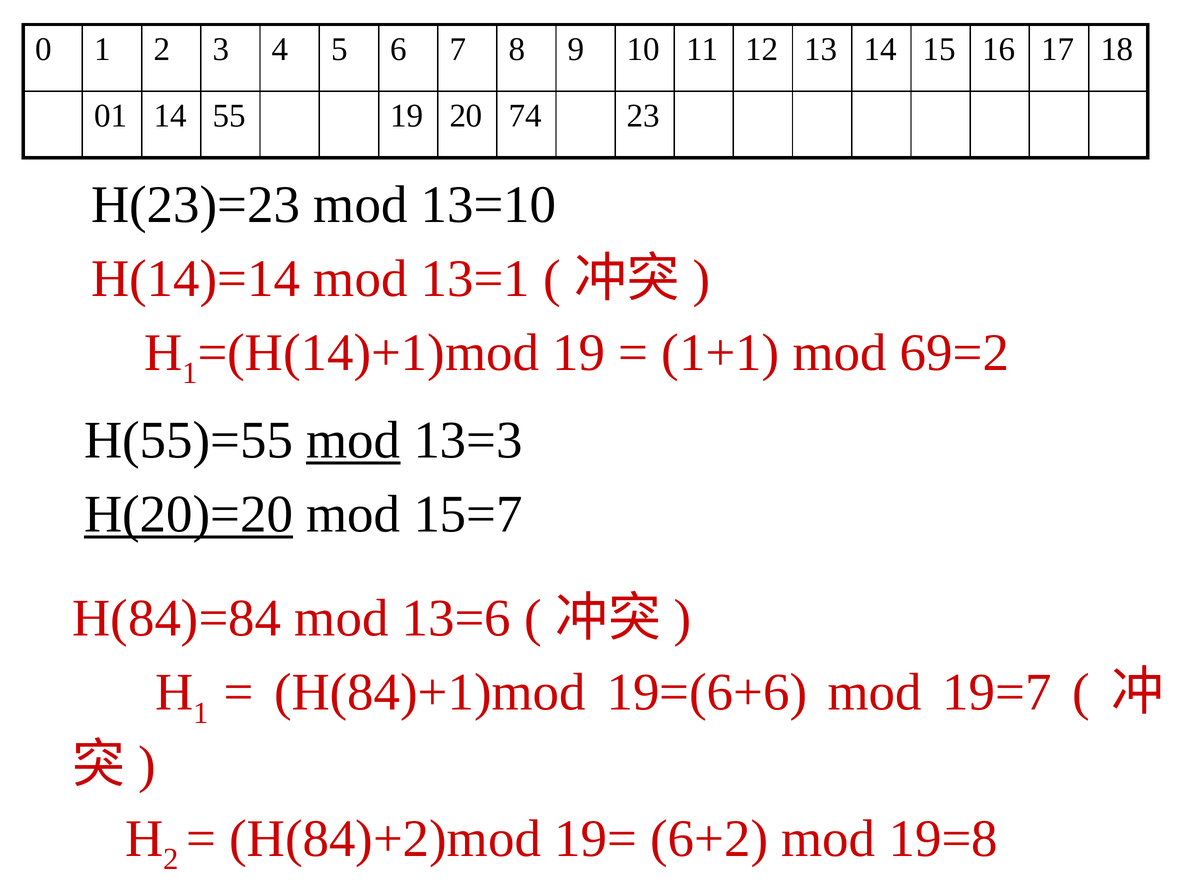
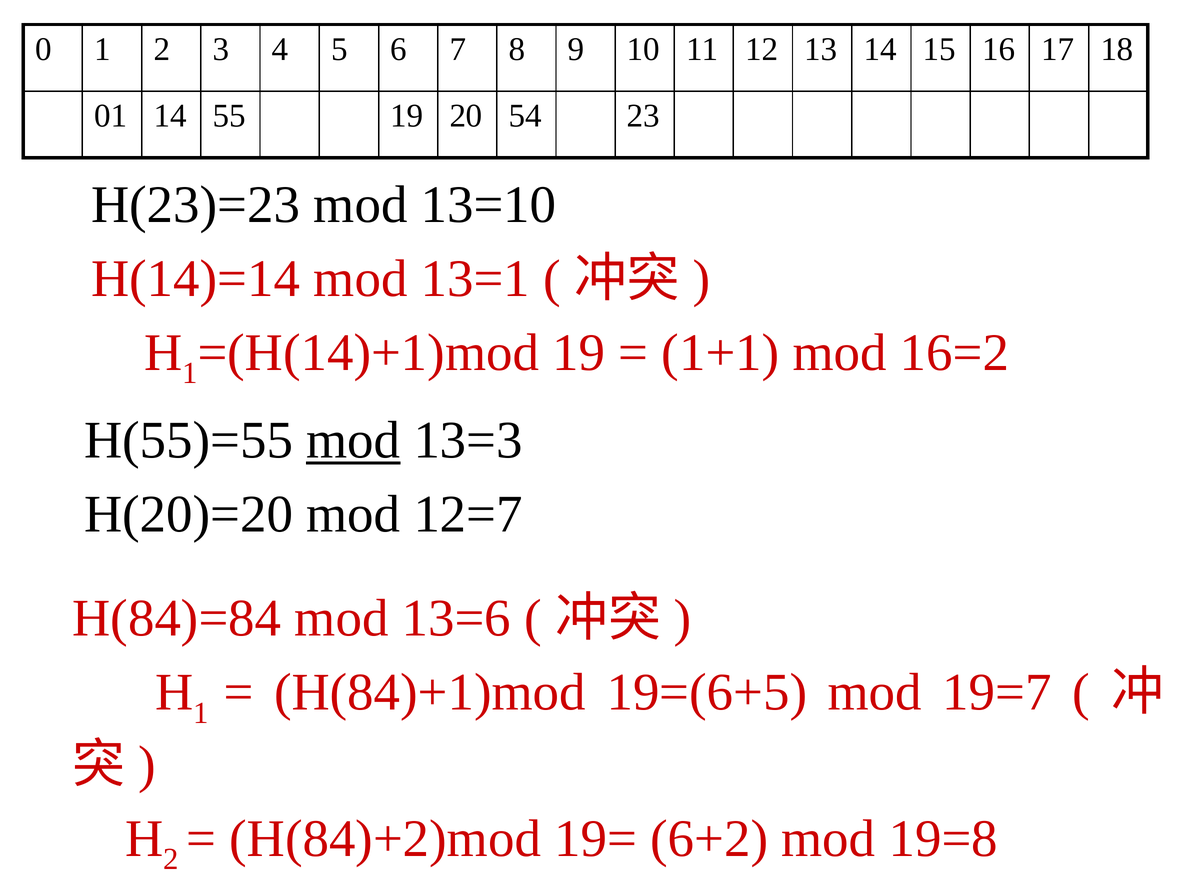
74: 74 -> 54
69=2: 69=2 -> 16=2
H(20)=20 underline: present -> none
15=7: 15=7 -> 12=7
19=(6+6: 19=(6+6 -> 19=(6+5
